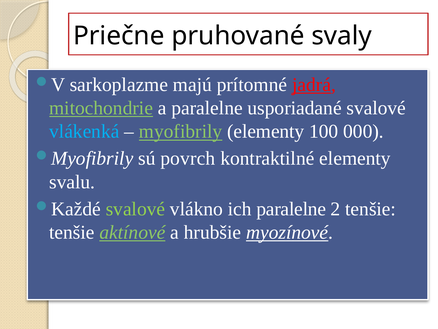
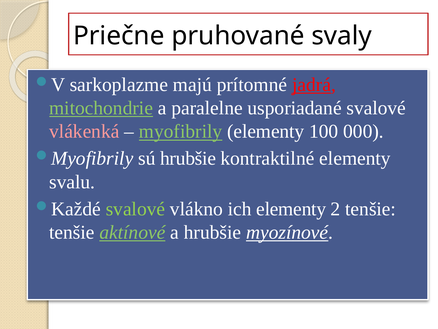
vlákenká colour: light blue -> pink
sú povrch: povrch -> hrubšie
ich paralelne: paralelne -> elementy
